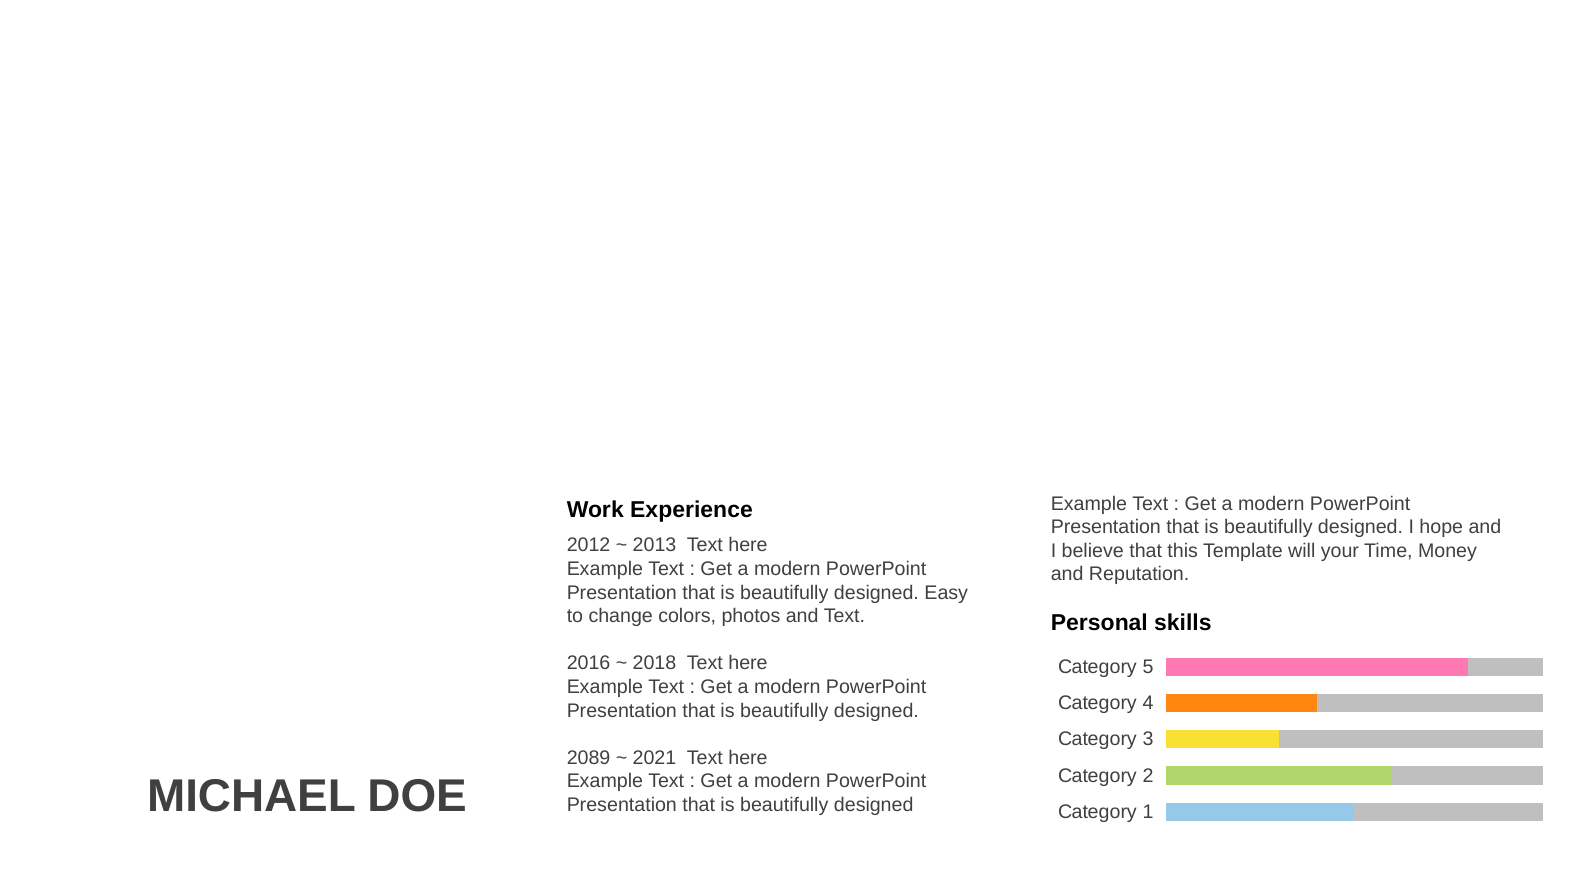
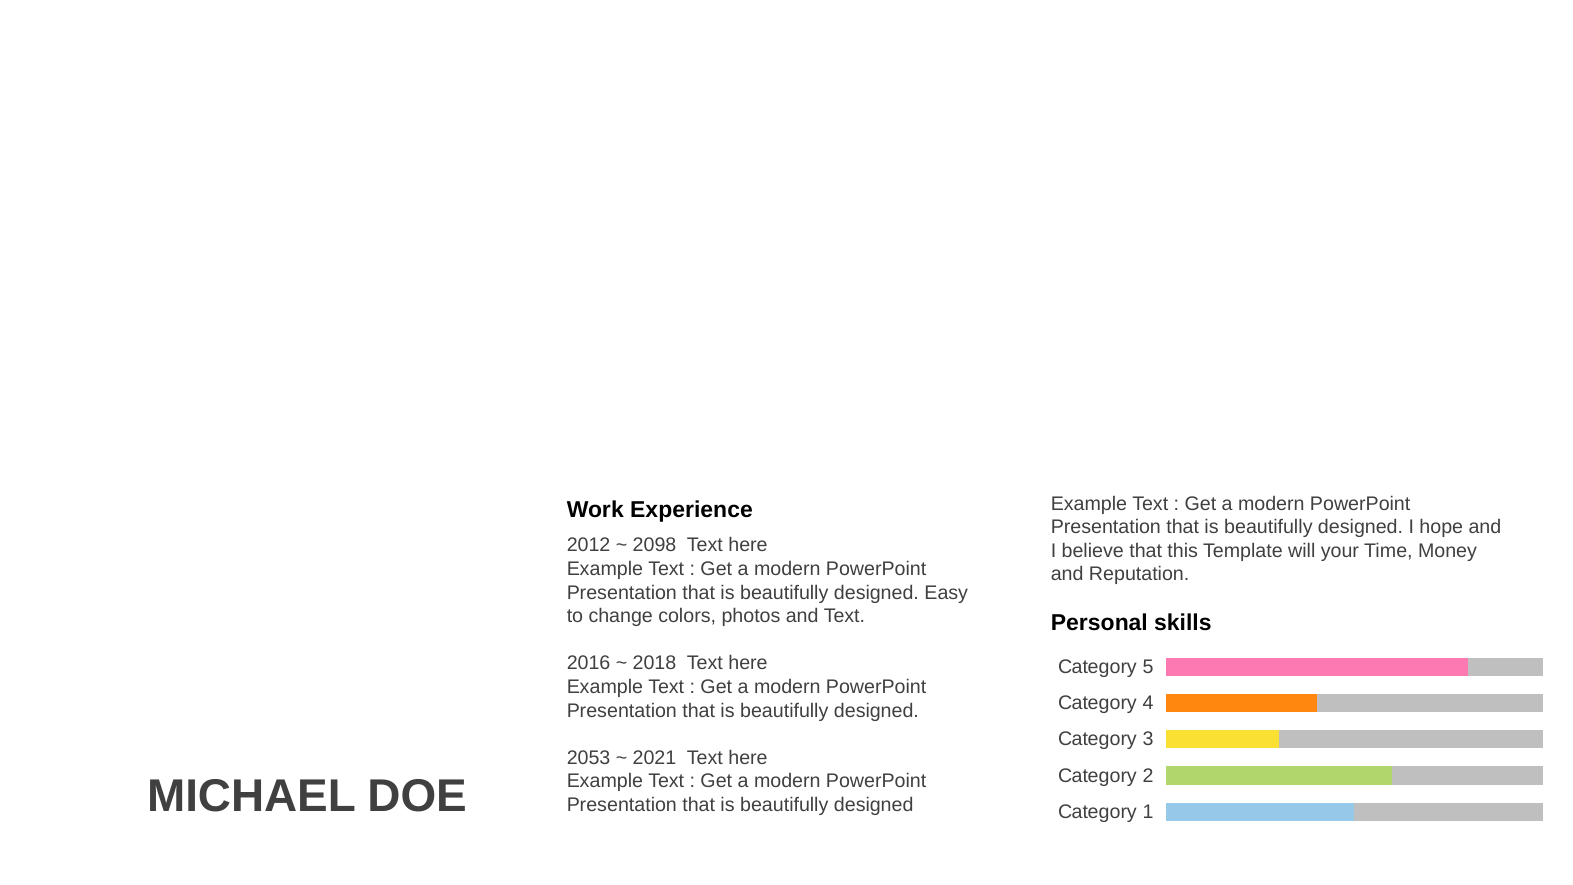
2013: 2013 -> 2098
2089: 2089 -> 2053
